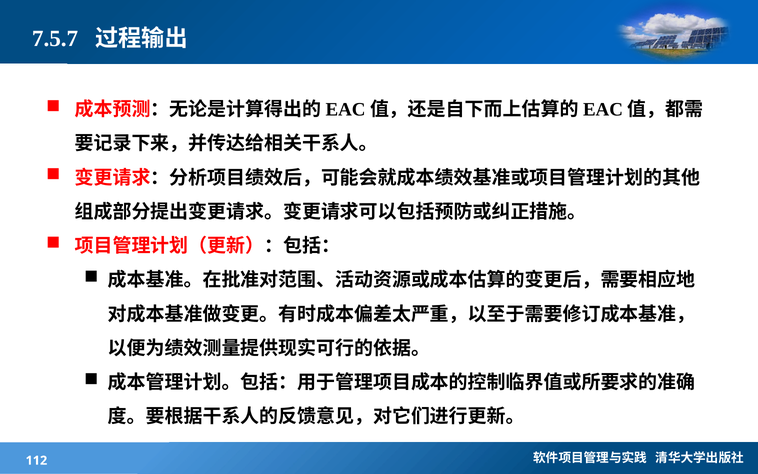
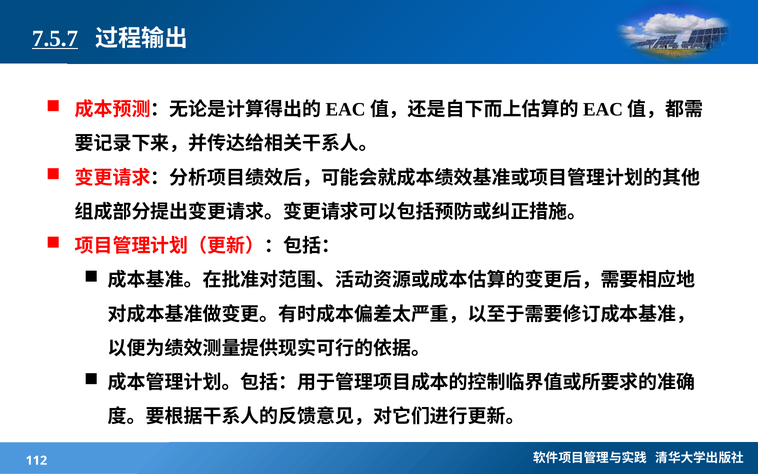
7.5.7 underline: none -> present
